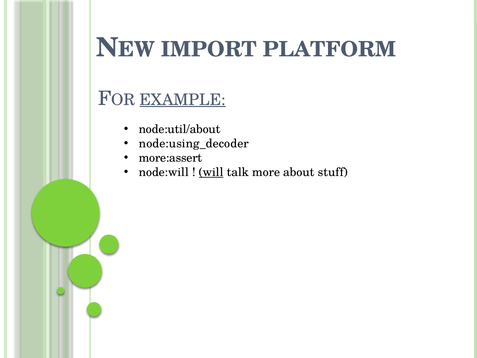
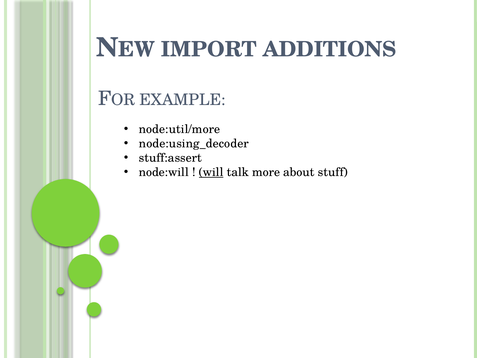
PLATFORM: PLATFORM -> ADDITIONS
EXAMPLE underline: present -> none
node:util/about: node:util/about -> node:util/more
more:assert: more:assert -> stuff:assert
